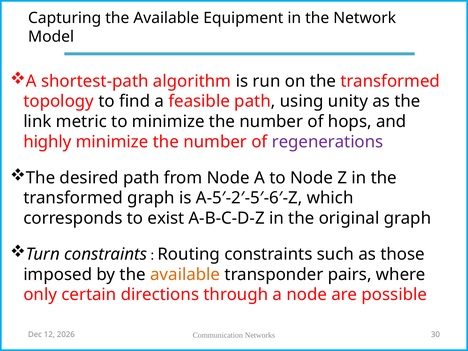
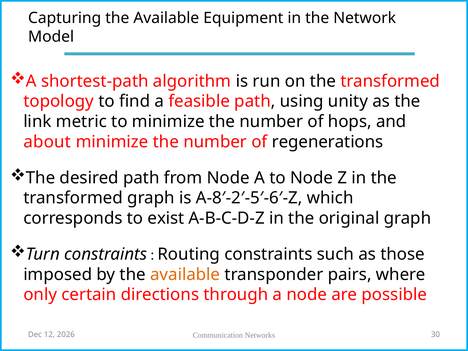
highly: highly -> about
regenerations colour: purple -> black
A-5′-2′-5′-6′-Z: A-5′-2′-5′-6′-Z -> A-8′-2′-5′-6′-Z
